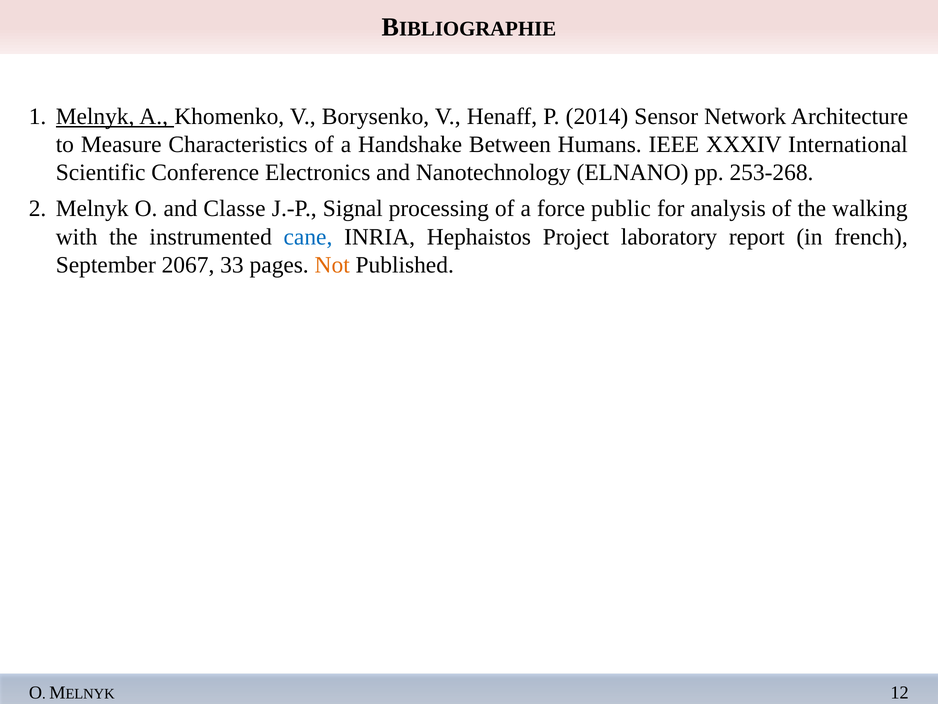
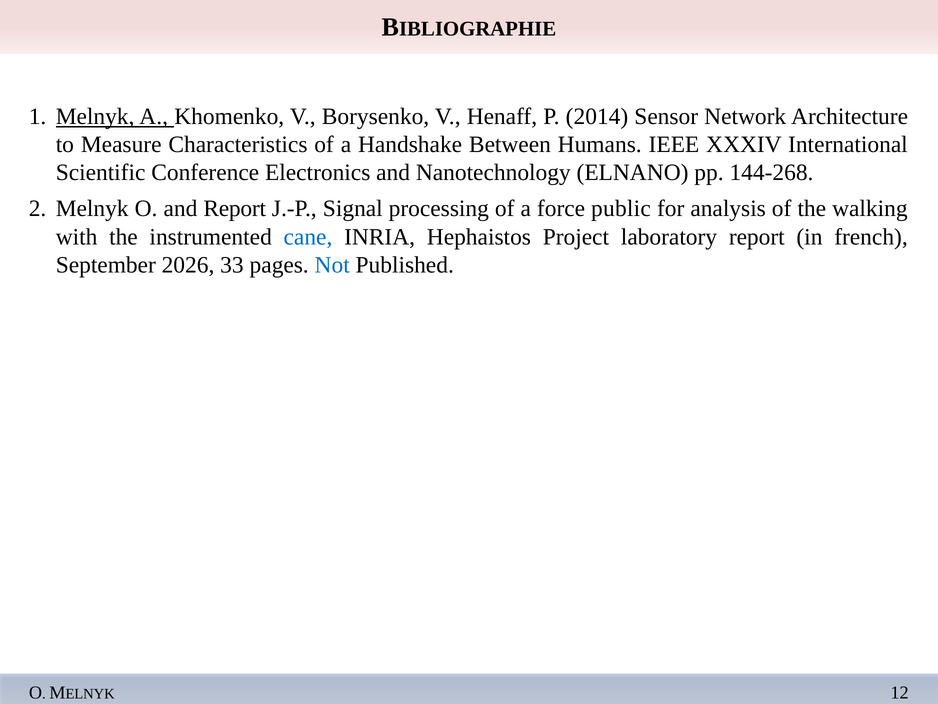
253-268: 253-268 -> 144-268
and Classe: Classe -> Report
2067: 2067 -> 2026
Not colour: orange -> blue
